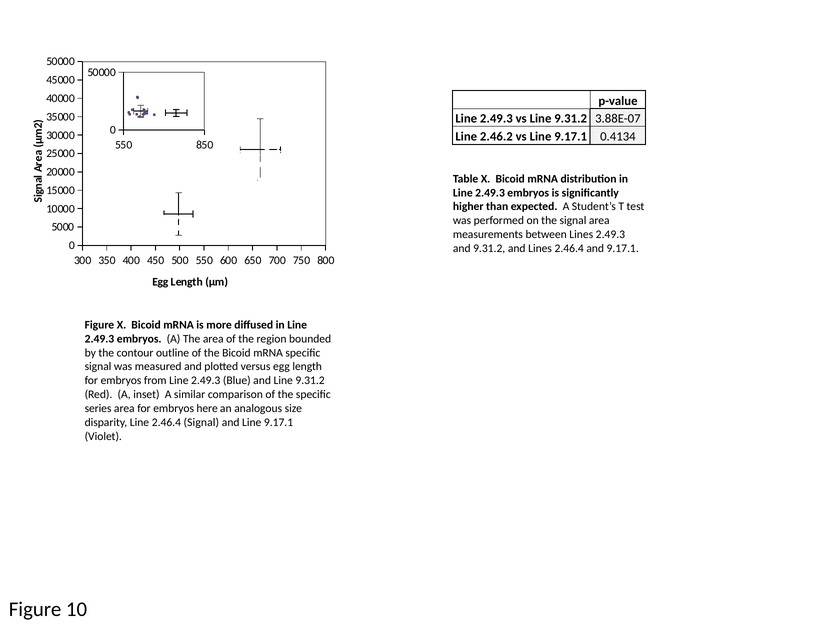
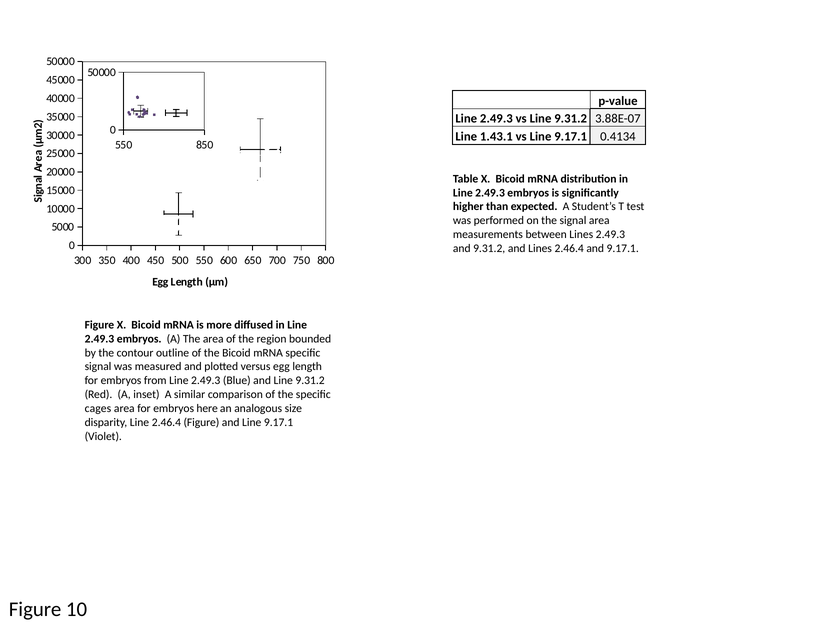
2.46.2: 2.46.2 -> 1.43.1
series: series -> cages
2.46.4 Signal: Signal -> Figure
